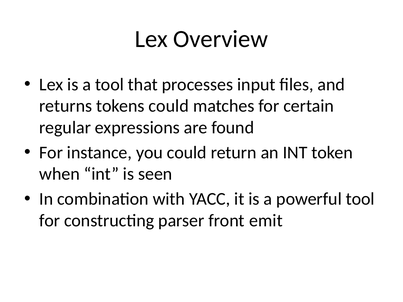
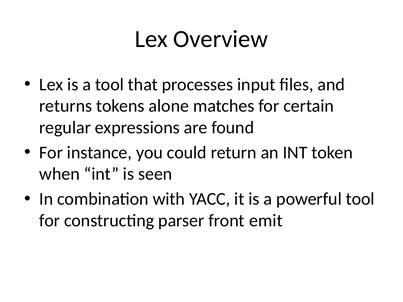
tokens could: could -> alone
